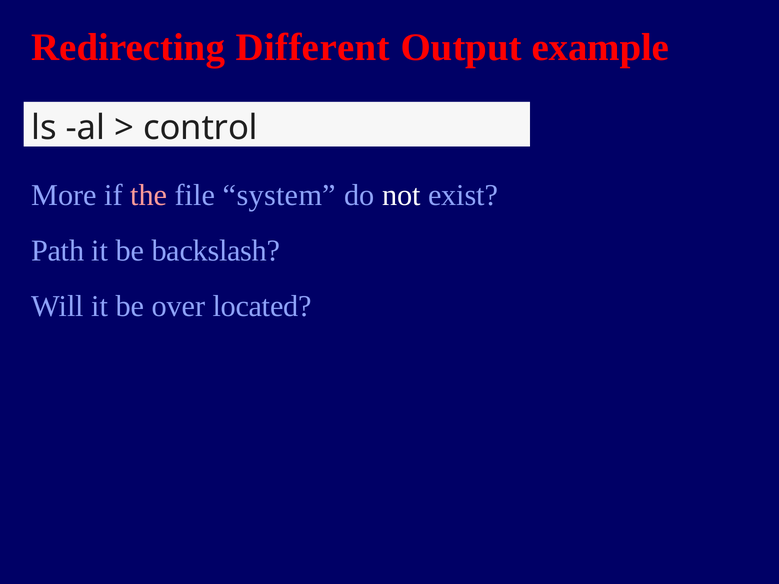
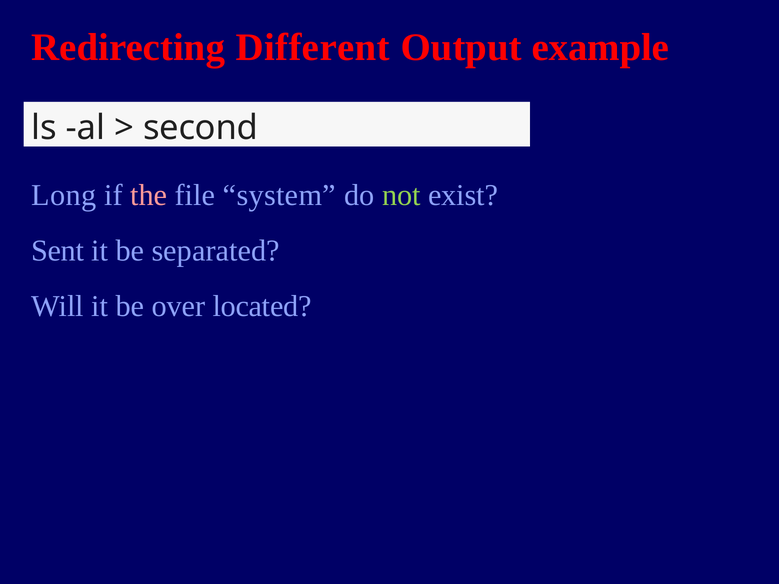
control: control -> second
More: More -> Long
not colour: white -> light green
Path: Path -> Sent
backslash: backslash -> separated
